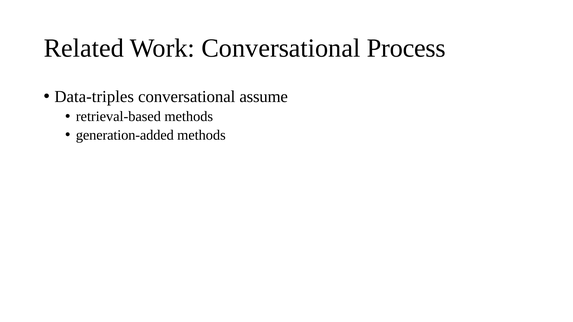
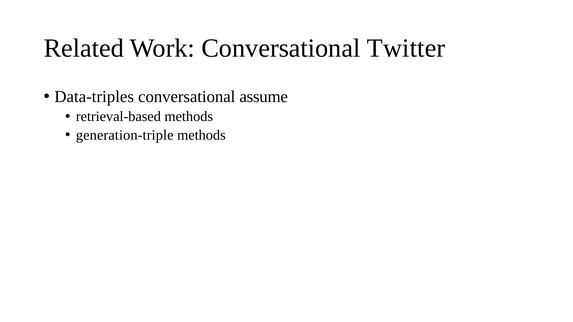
Process: Process -> Twitter
generation-added: generation-added -> generation-triple
